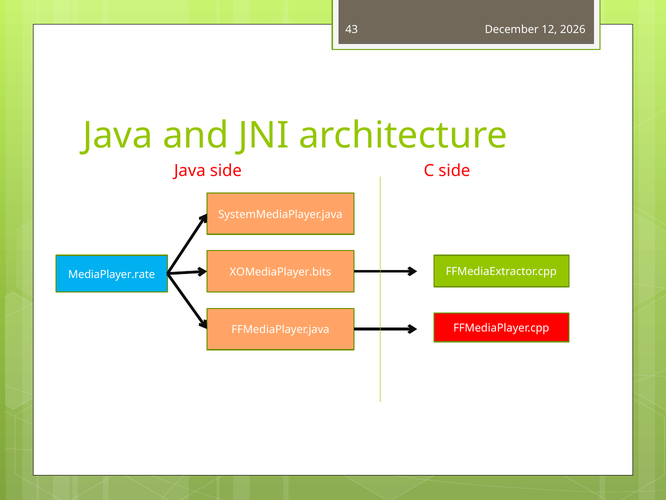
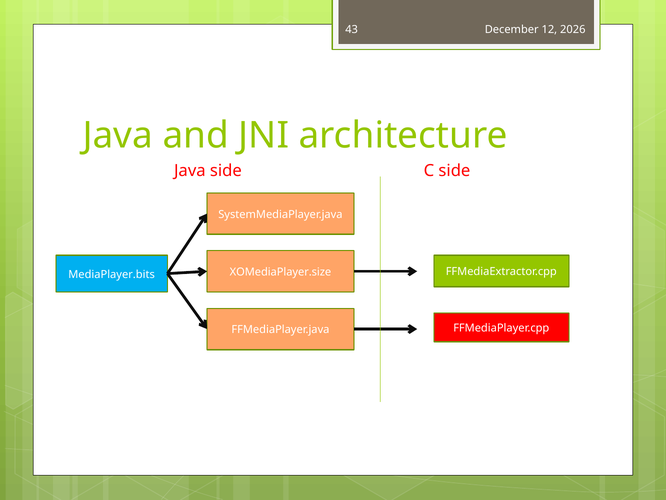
XOMediaPlayer.bits: XOMediaPlayer.bits -> XOMediaPlayer.size
MediaPlayer.rate: MediaPlayer.rate -> MediaPlayer.bits
